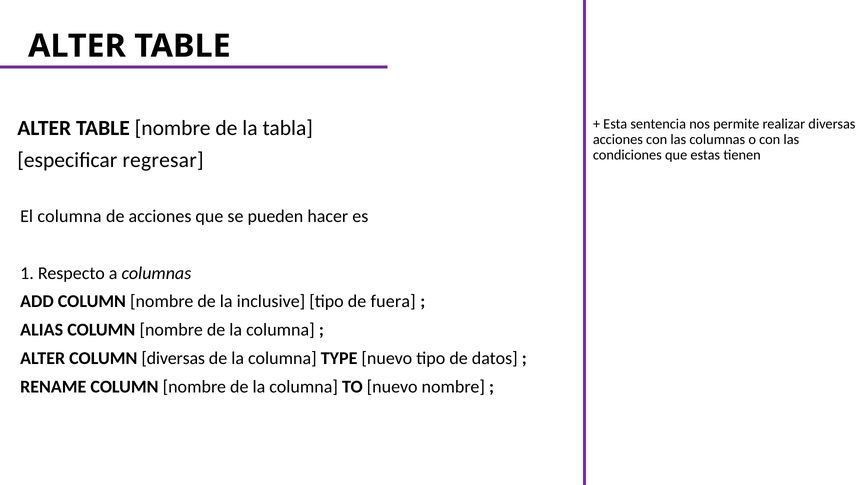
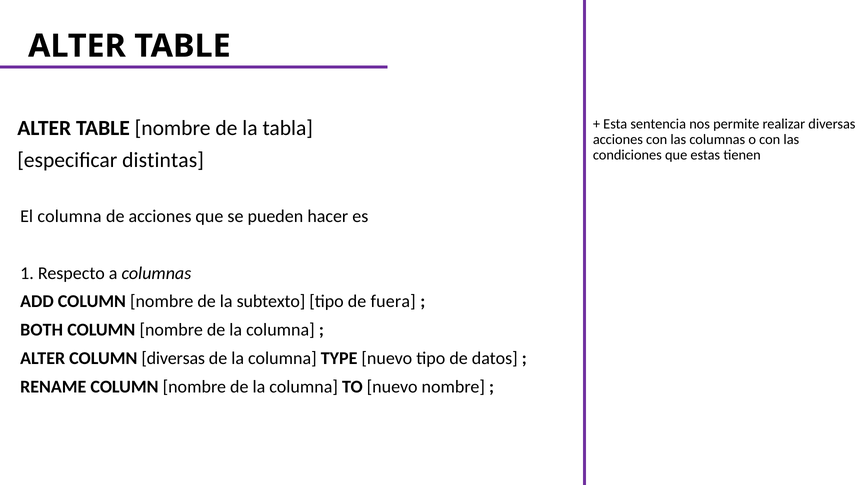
regresar: regresar -> distintas
inclusive: inclusive -> subtexto
ALIAS: ALIAS -> BOTH
